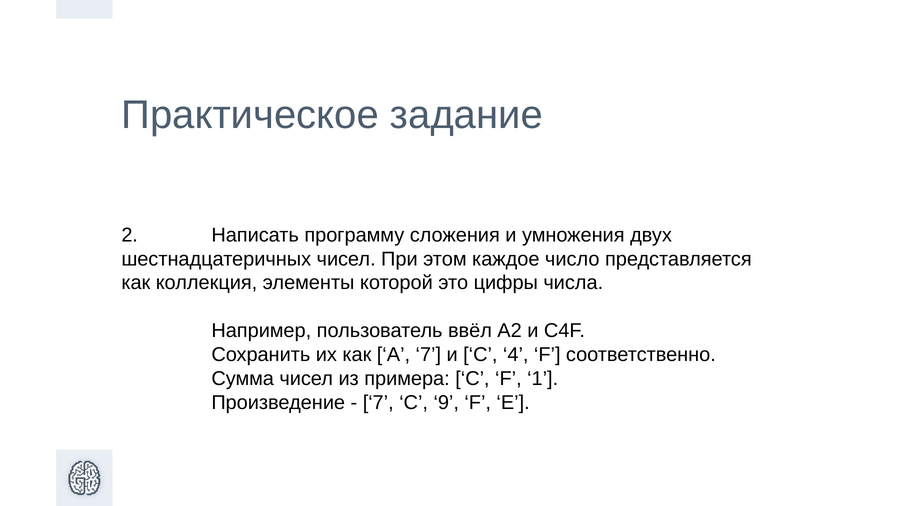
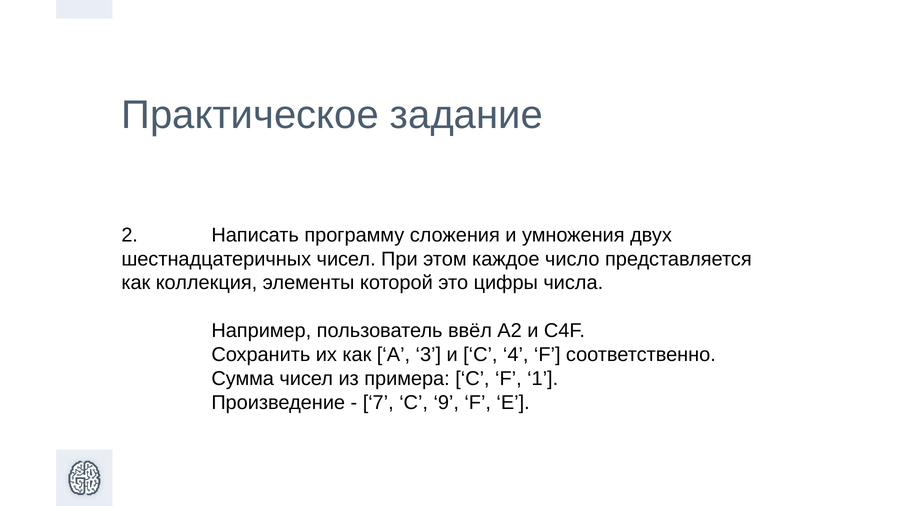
A 7: 7 -> 3
